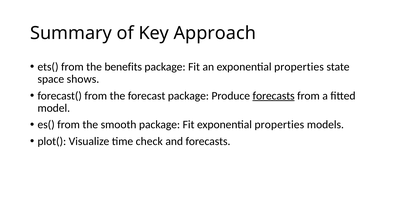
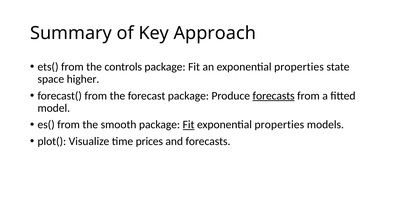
benefits: benefits -> controls
shows: shows -> higher
Fit at (189, 125) underline: none -> present
check: check -> prices
